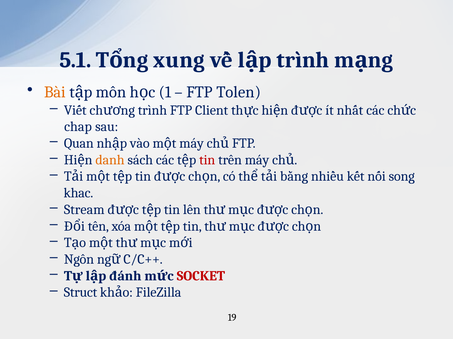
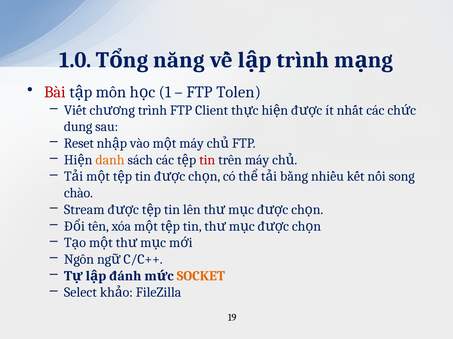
5.1: 5.1 -> 1.0
xung: xung -> năng
Bài colour: orange -> red
chap: chap -> dung
Quan: Quan -> Reset
khac: khac -> chào
SOCKET colour: red -> orange
Struct: Struct -> Select
